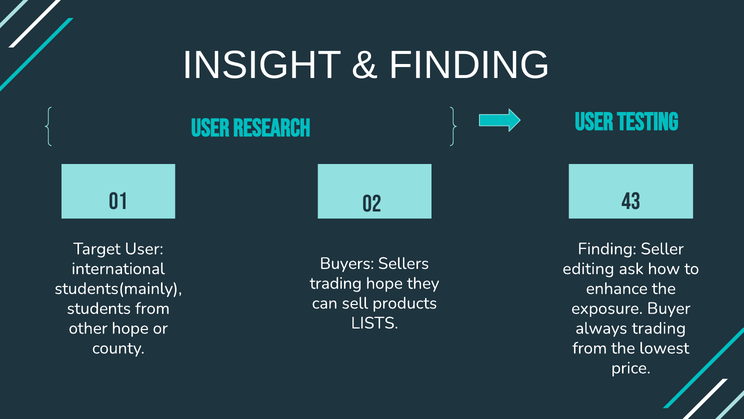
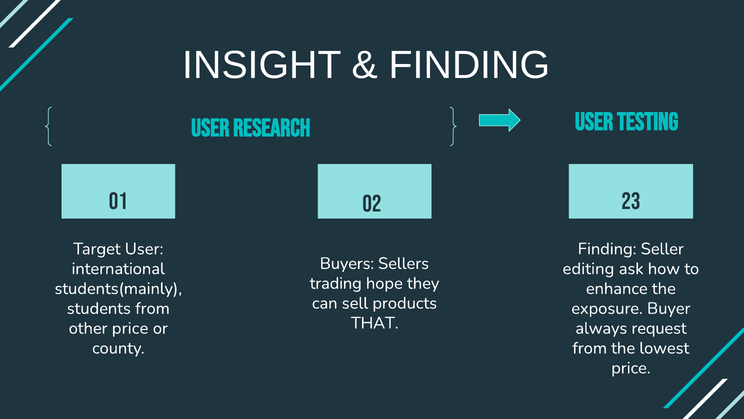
43: 43 -> 23
LISTS: LISTS -> THAT
other hope: hope -> price
always trading: trading -> request
